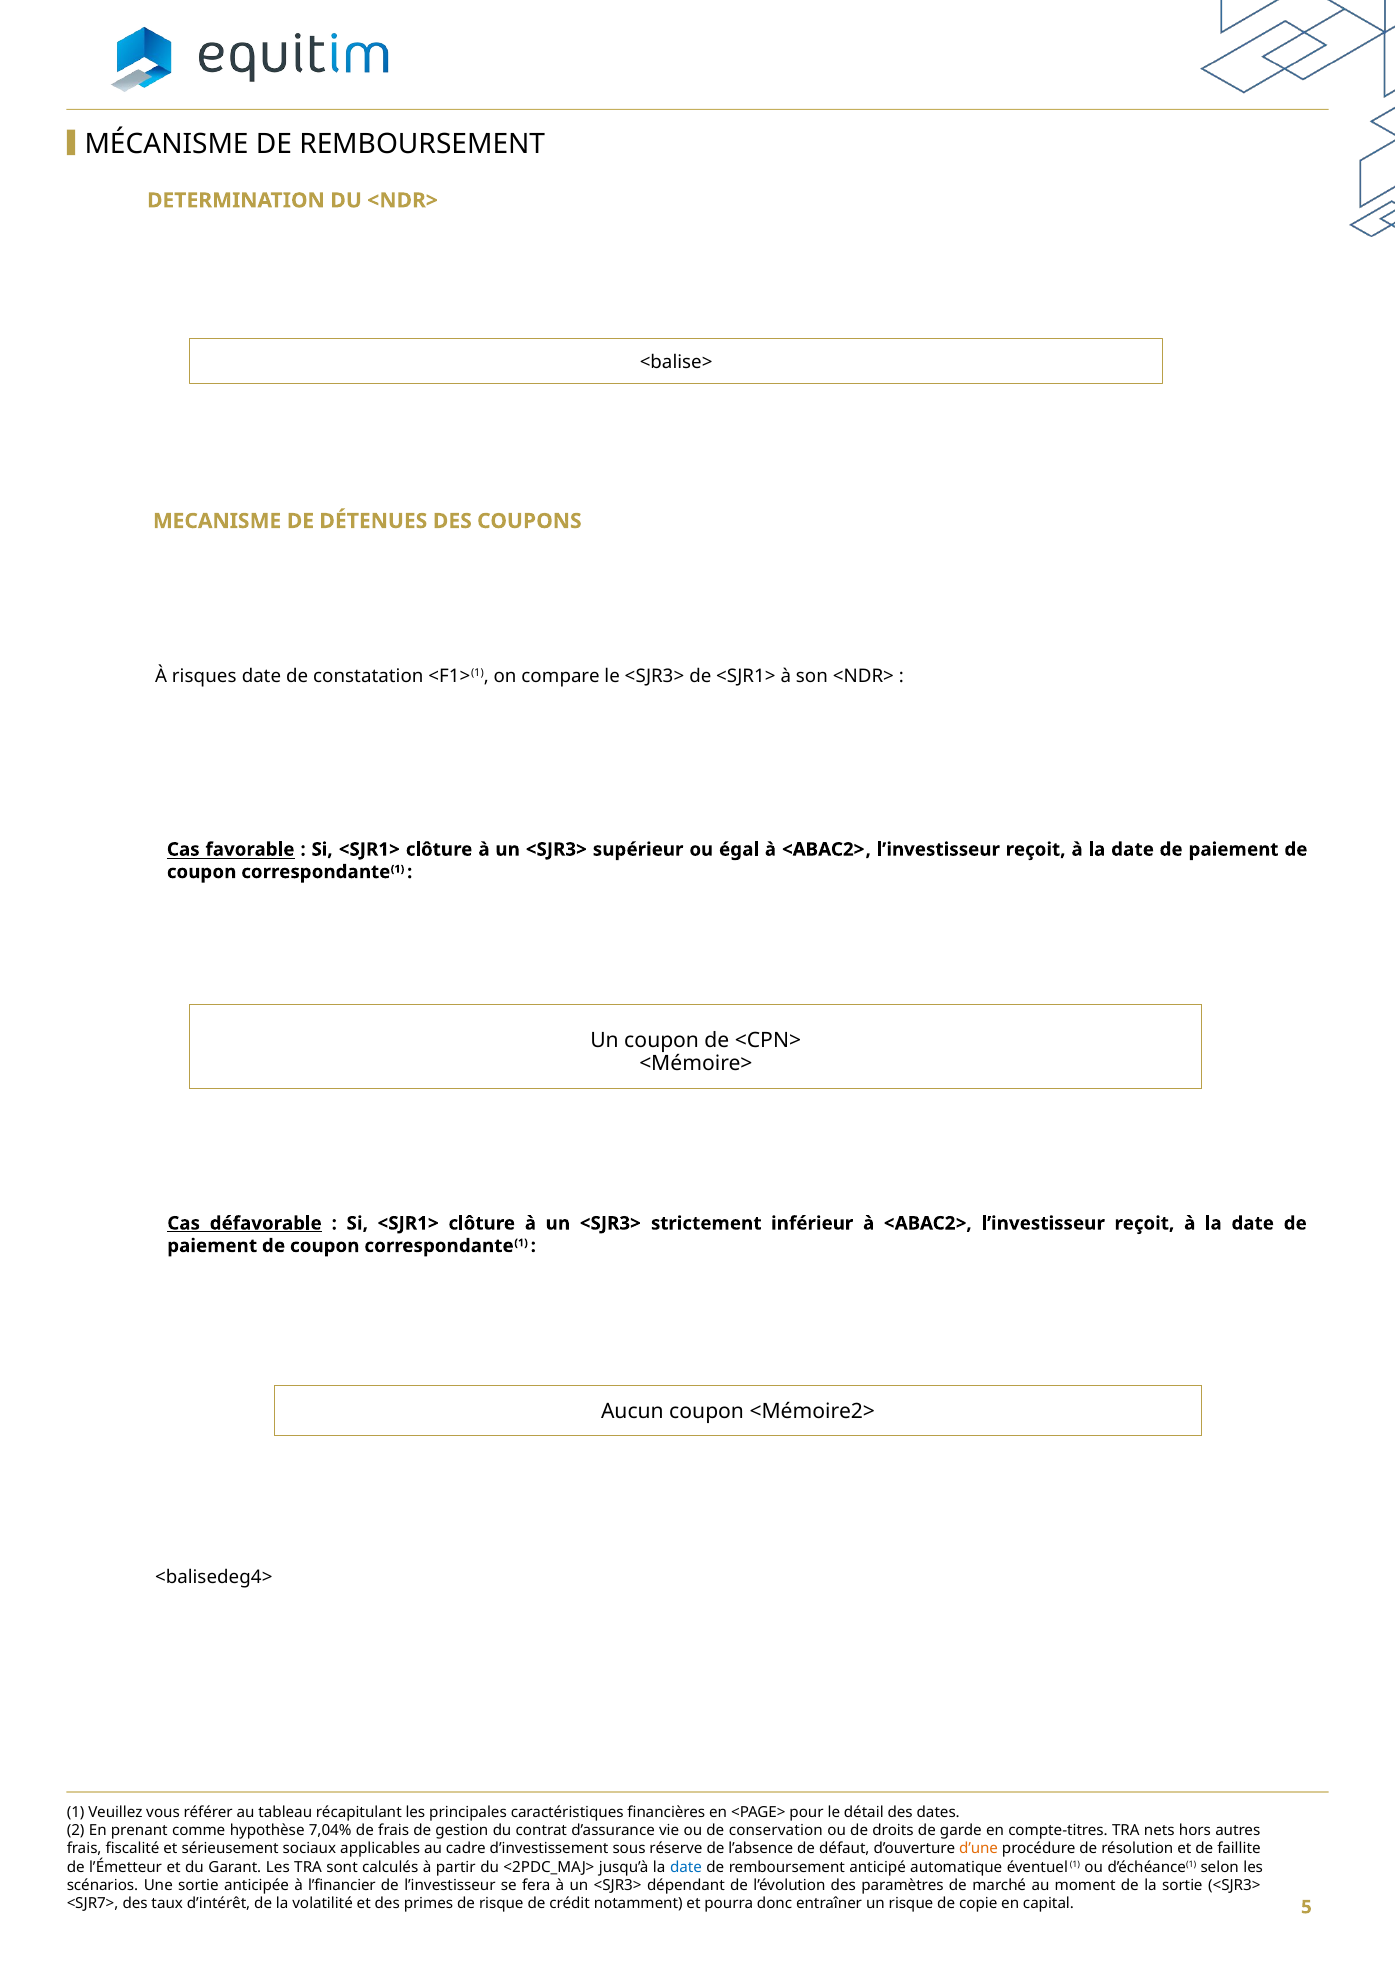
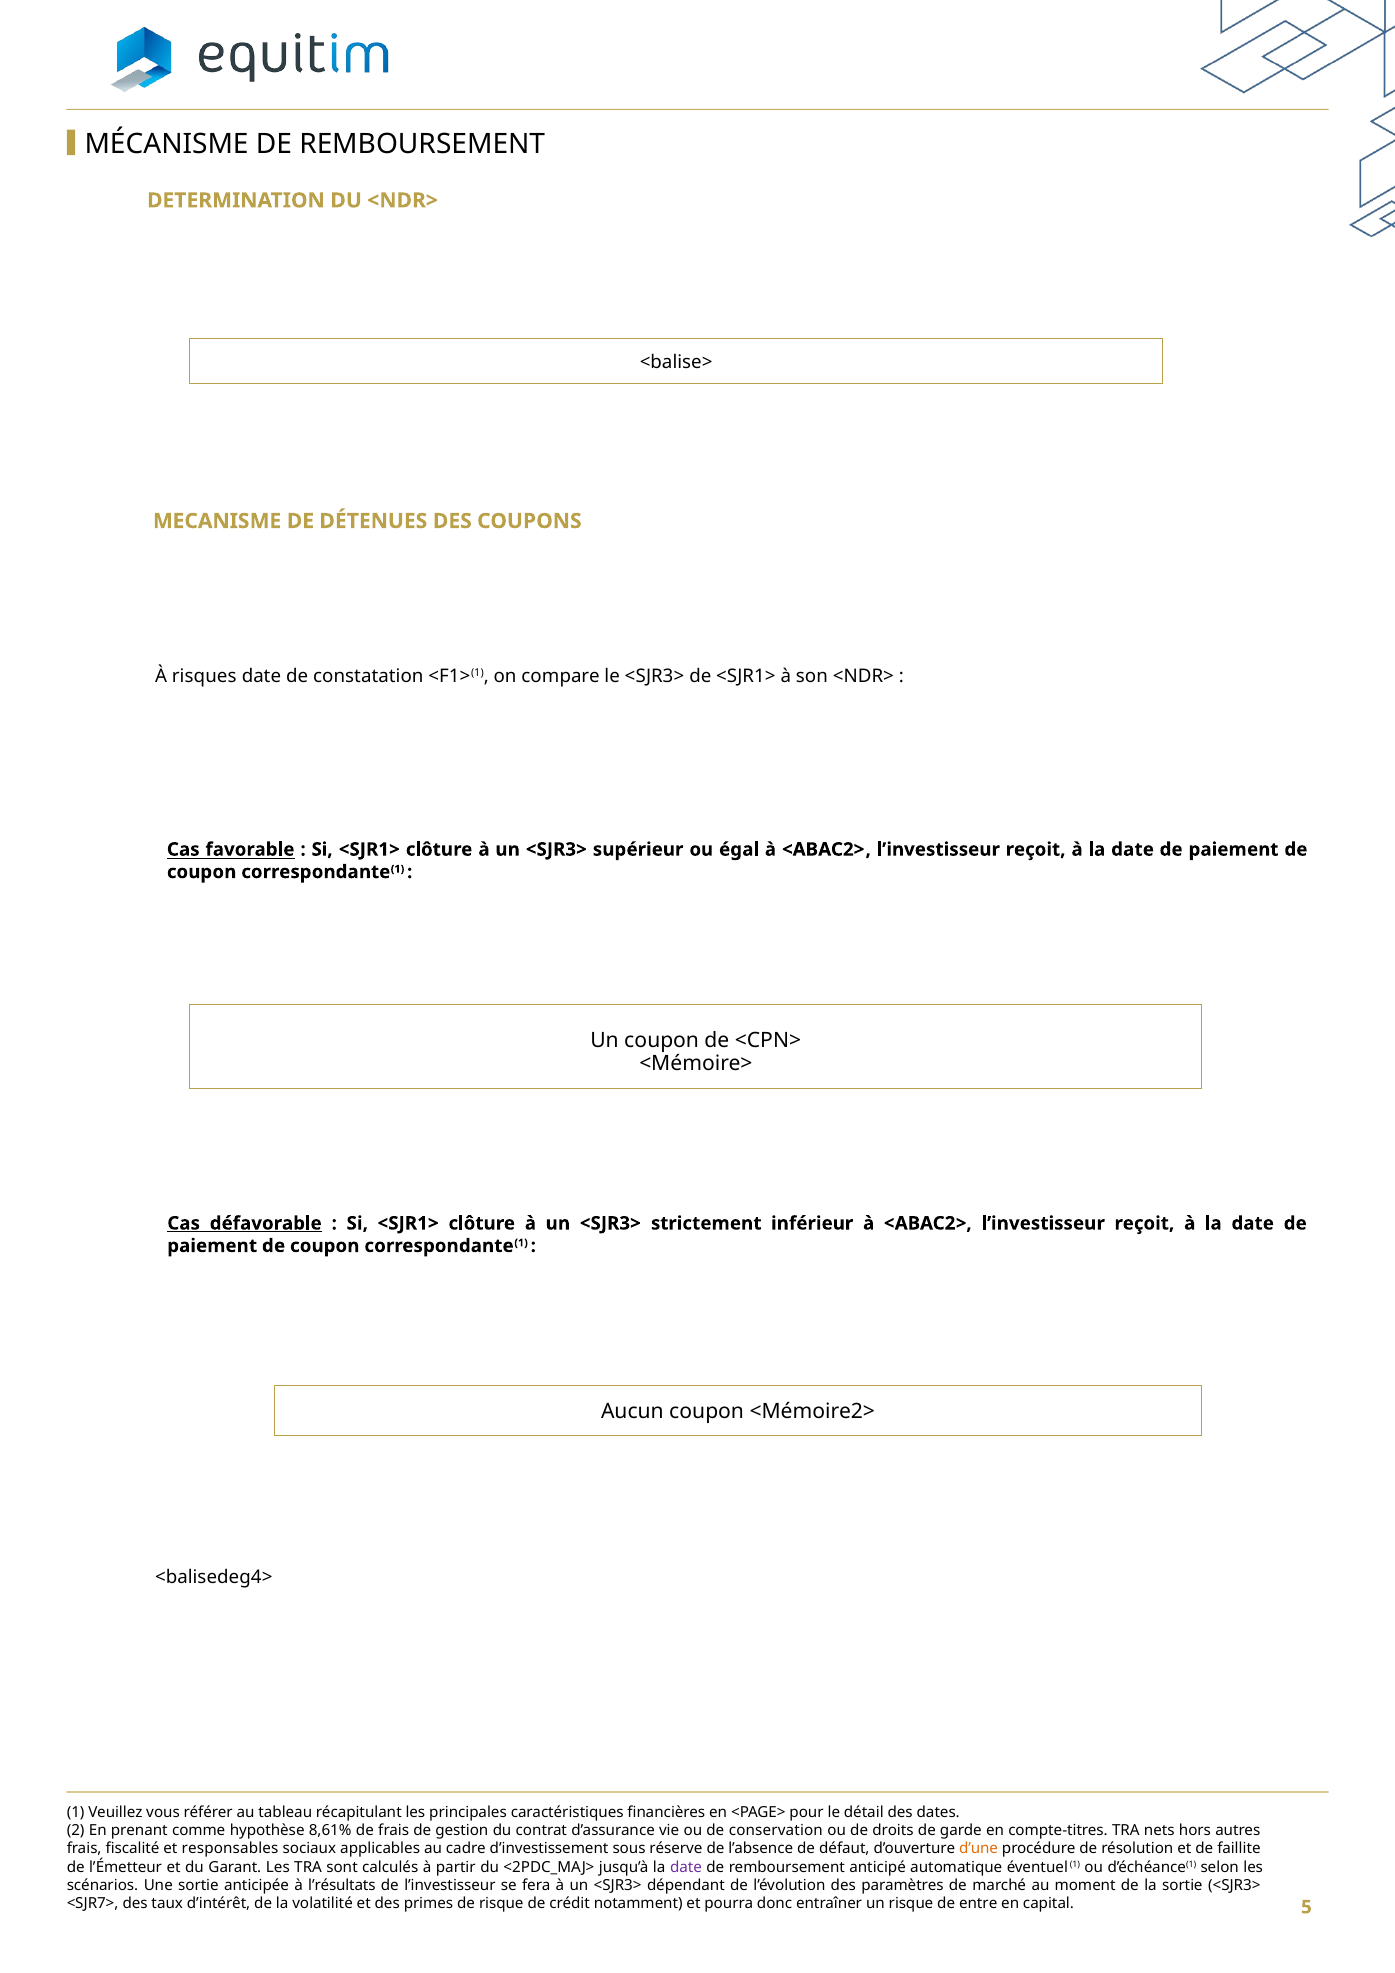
7,04%: 7,04% -> 8,61%
sérieusement: sérieusement -> responsables
date at (686, 1867) colour: blue -> purple
l’financier: l’financier -> l’résultats
copie: copie -> entre
